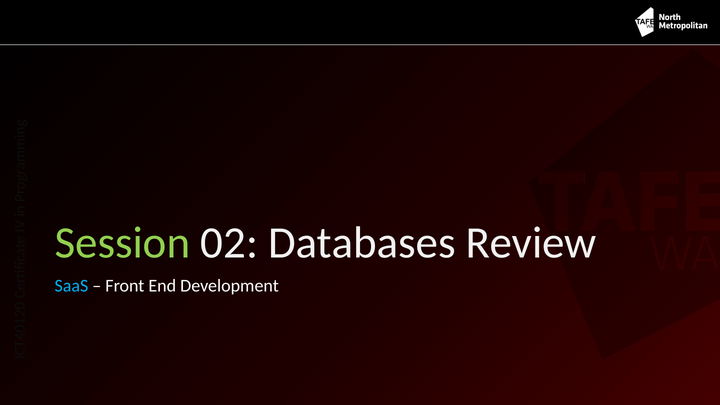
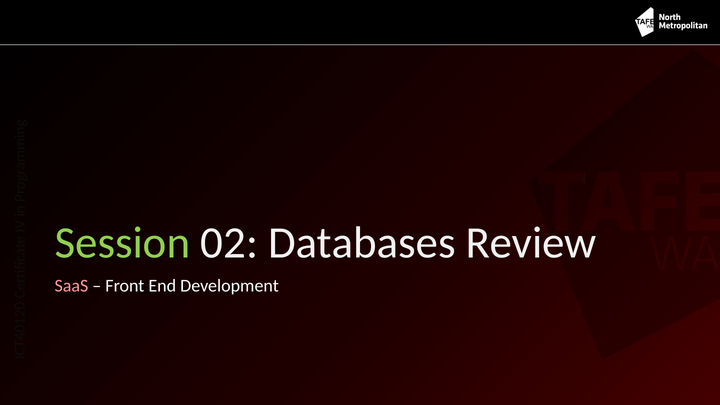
SaaS colour: light blue -> pink
